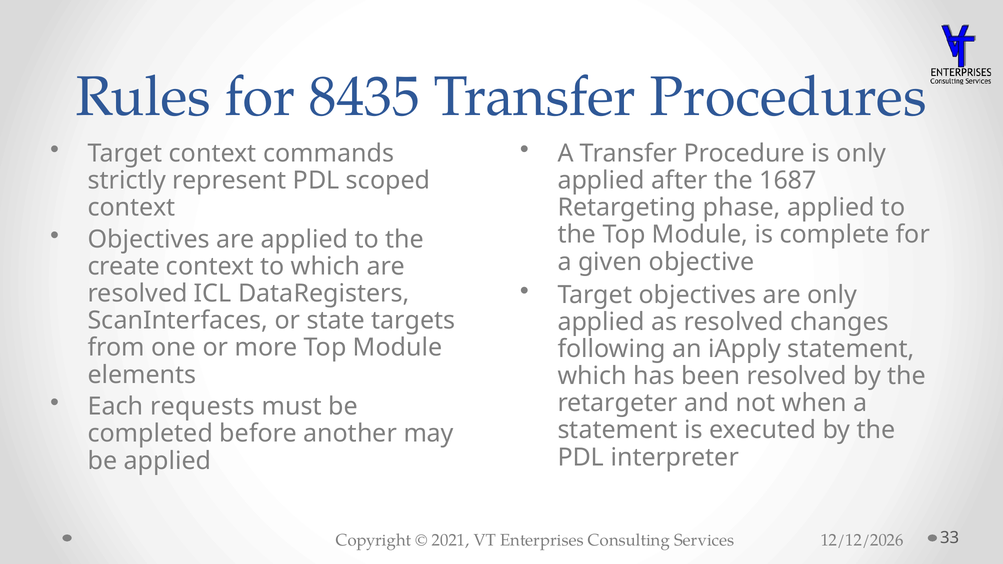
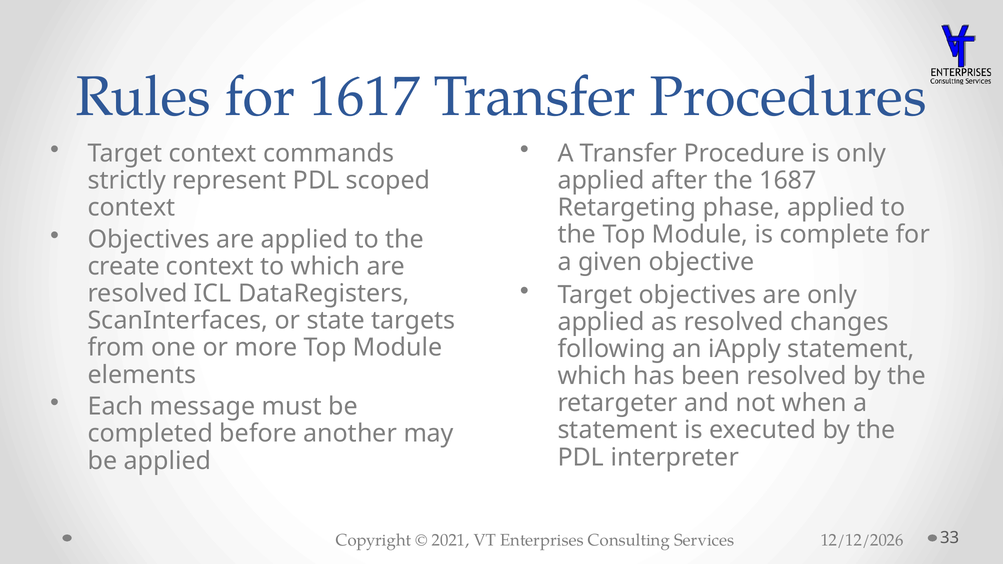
8435: 8435 -> 1617
requests: requests -> message
